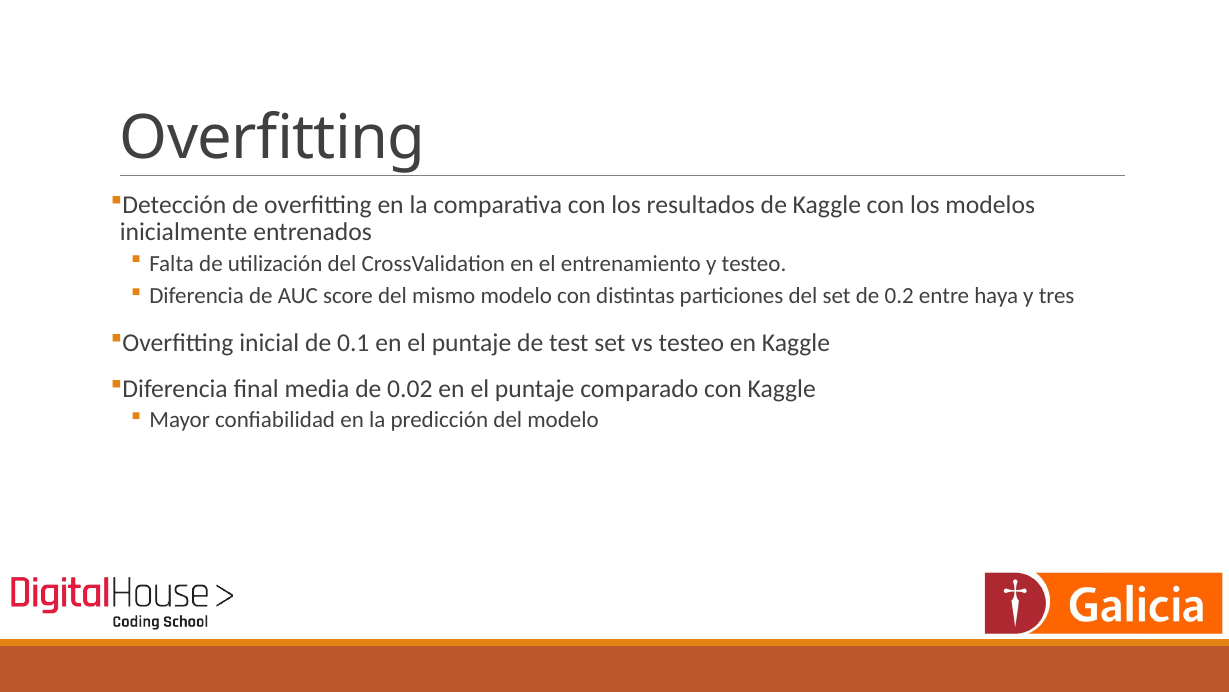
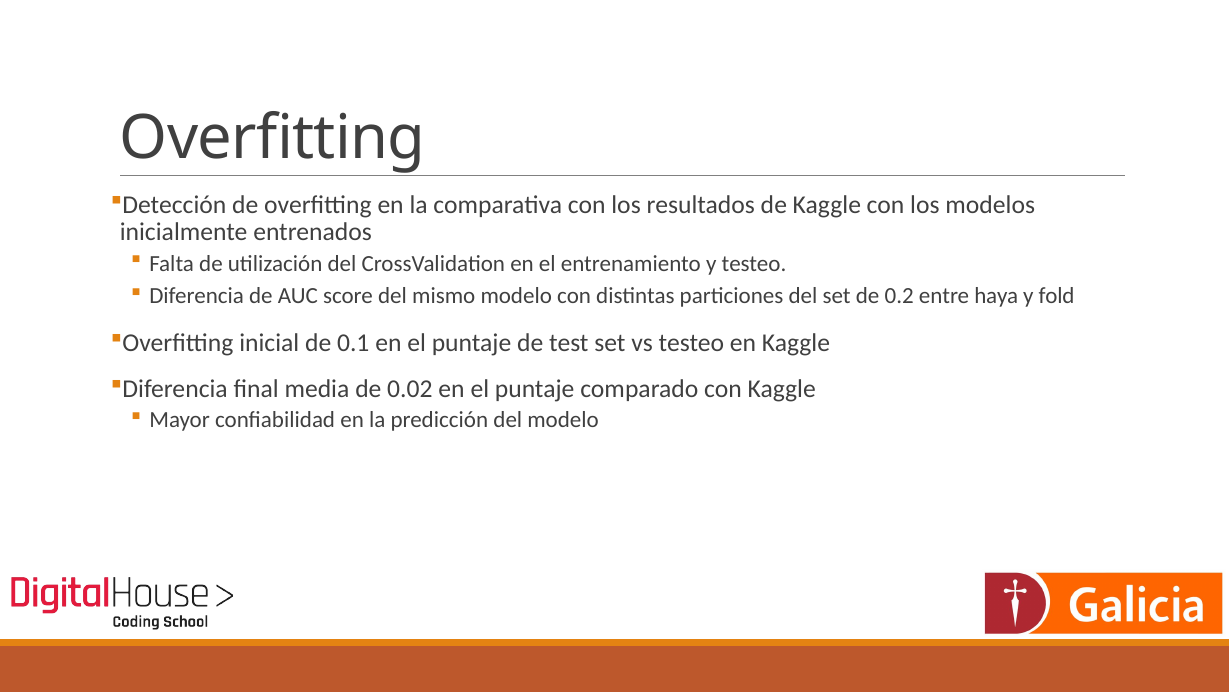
tres: tres -> fold
